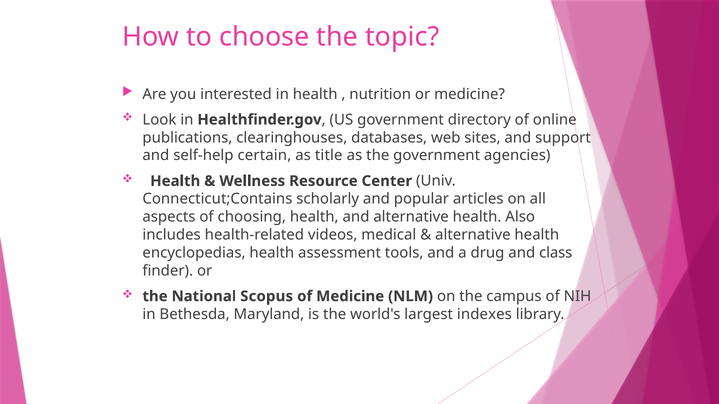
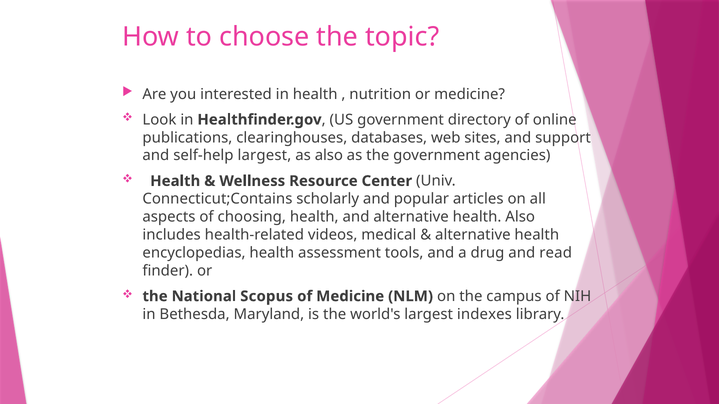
self-help certain: certain -> largest
as title: title -> also
class: class -> read
